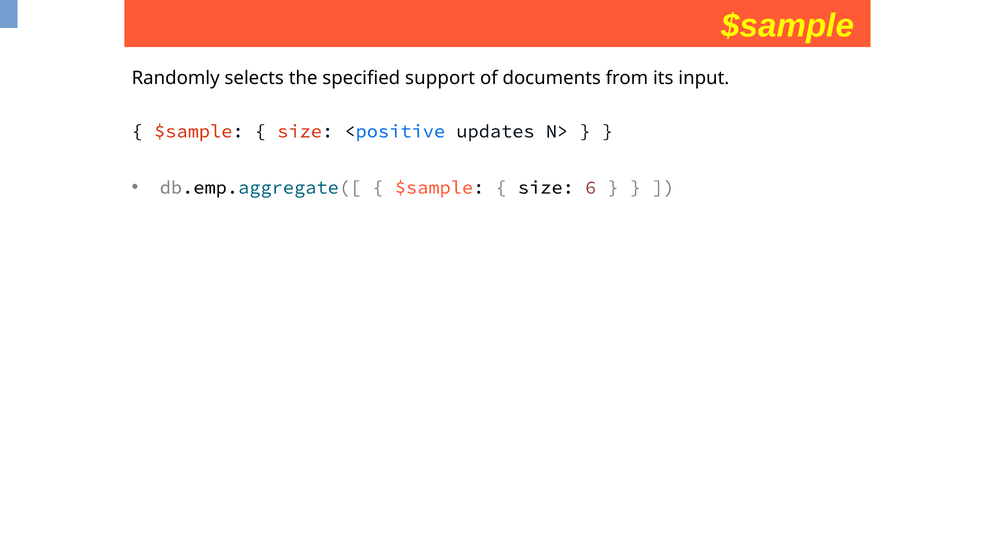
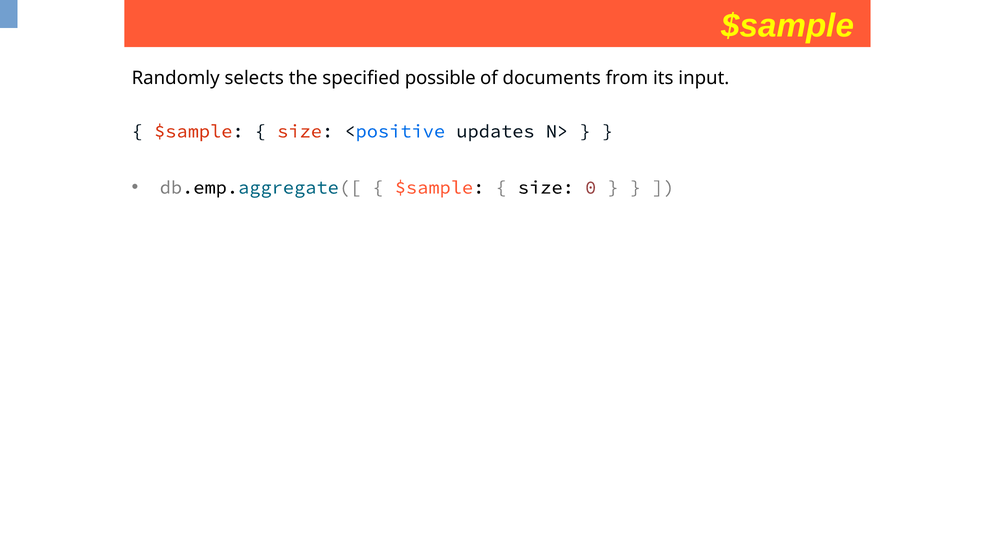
support: support -> possible
6: 6 -> 0
